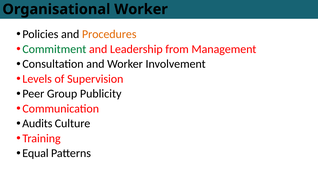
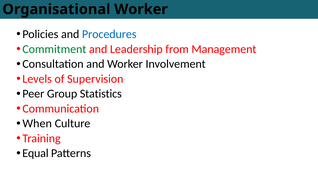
Procedures colour: orange -> blue
Publicity: Publicity -> Statistics
Audits: Audits -> When
